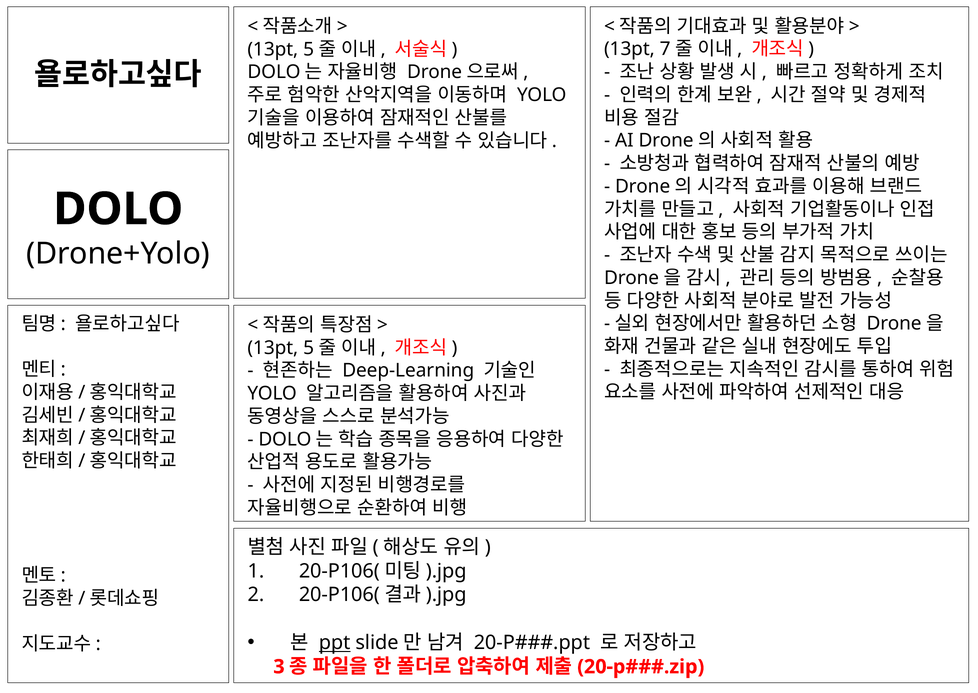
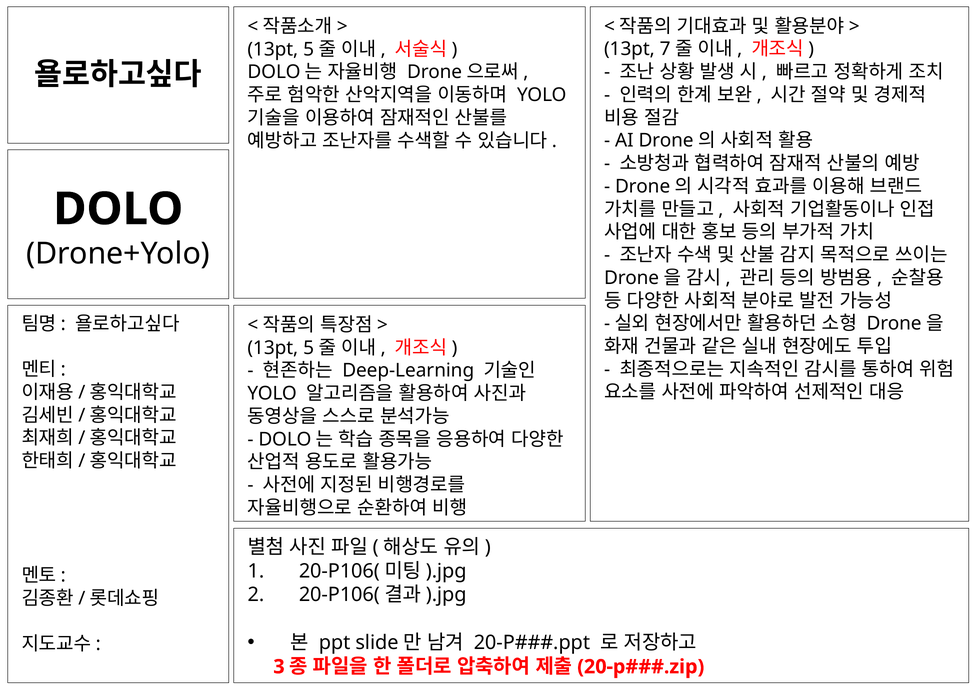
ppt underline: present -> none
